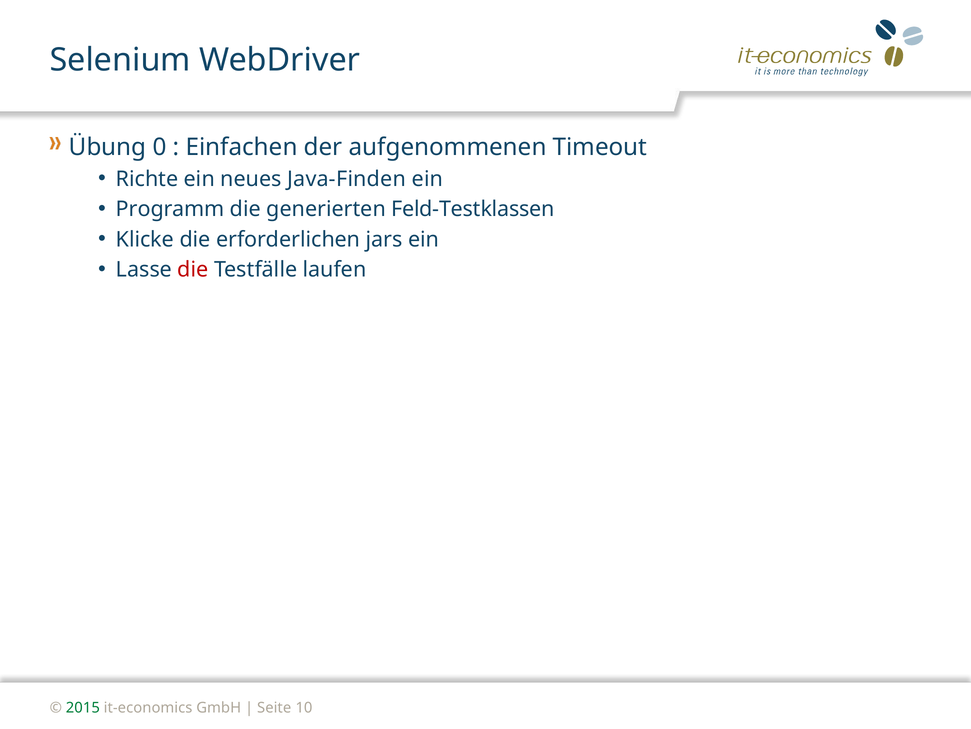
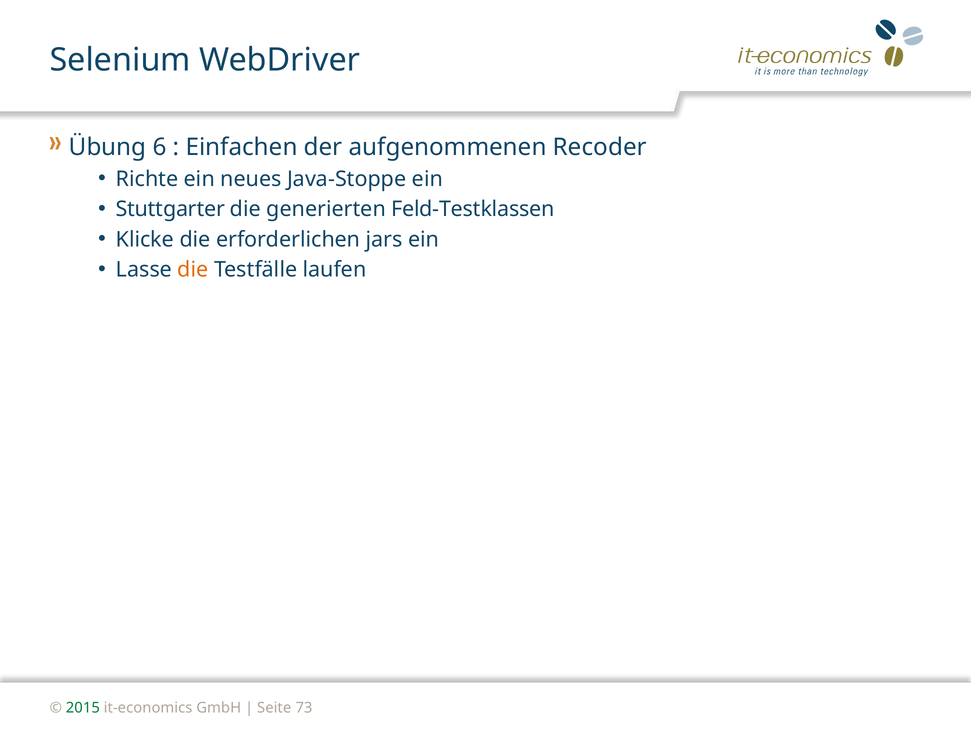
0: 0 -> 6
Timeout: Timeout -> Recoder
Java-Finden: Java-Finden -> Java-Stoppe
Programm: Programm -> Stuttgarter
die at (193, 270) colour: red -> orange
10: 10 -> 73
